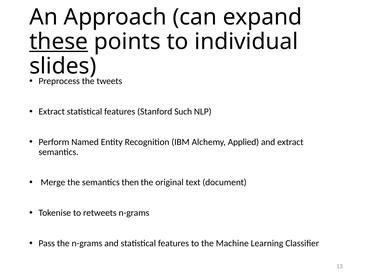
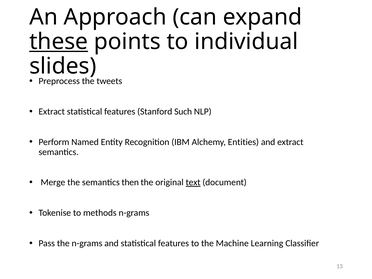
Applied: Applied -> Entities
text underline: none -> present
retweets: retweets -> methods
